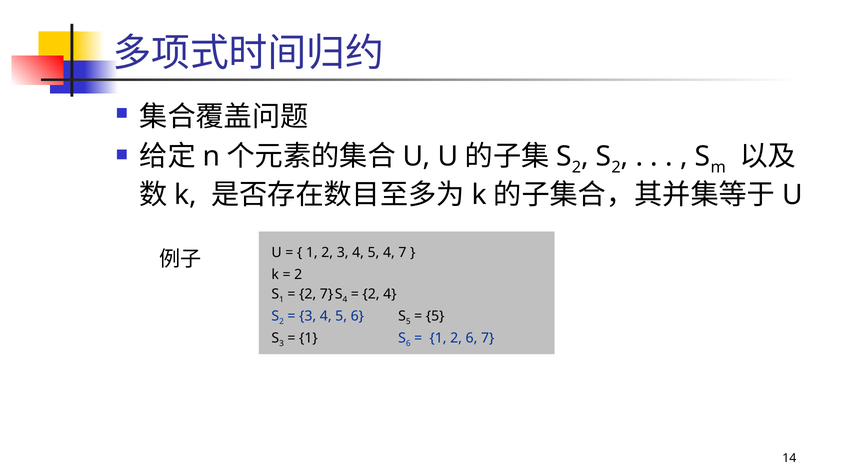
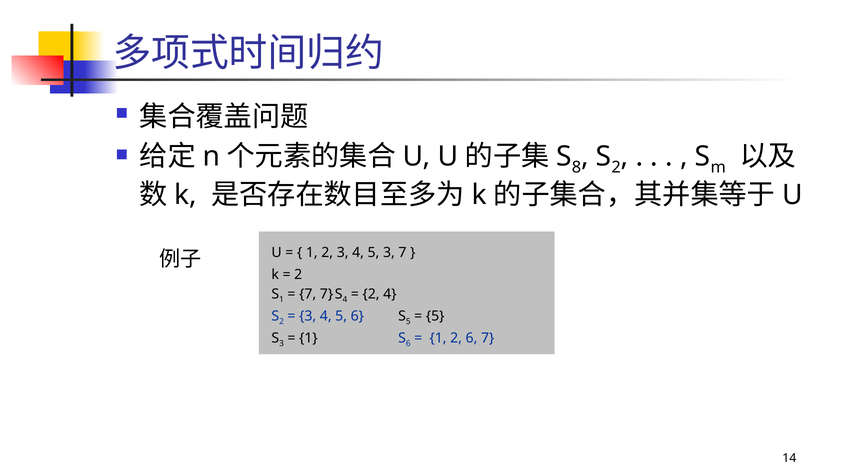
2 at (576, 168): 2 -> 8
5 4: 4 -> 3
2 at (308, 294): 2 -> 7
